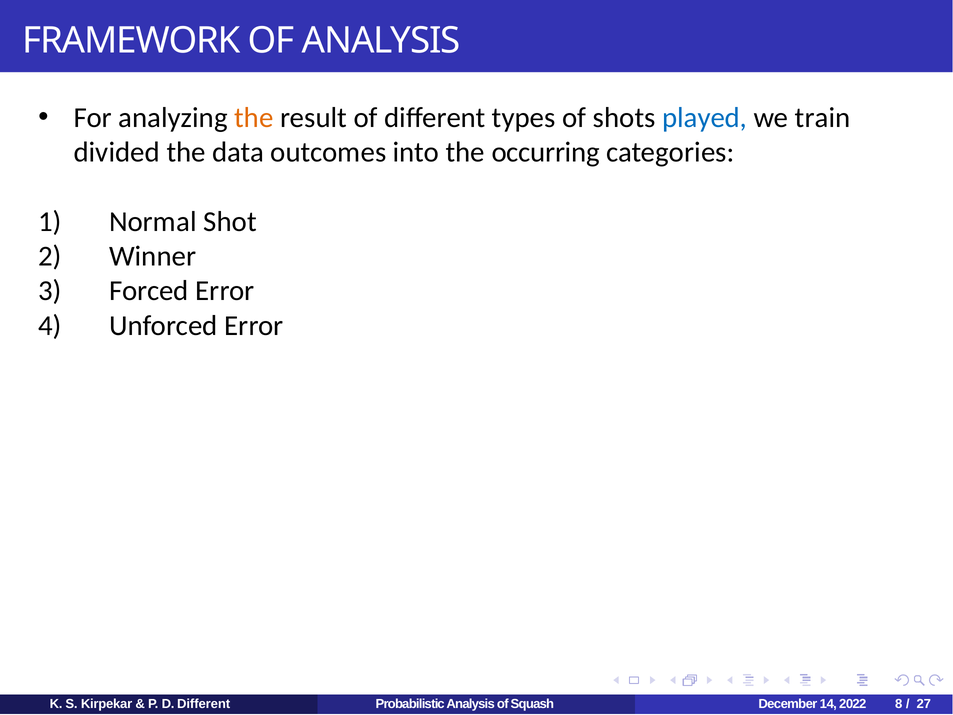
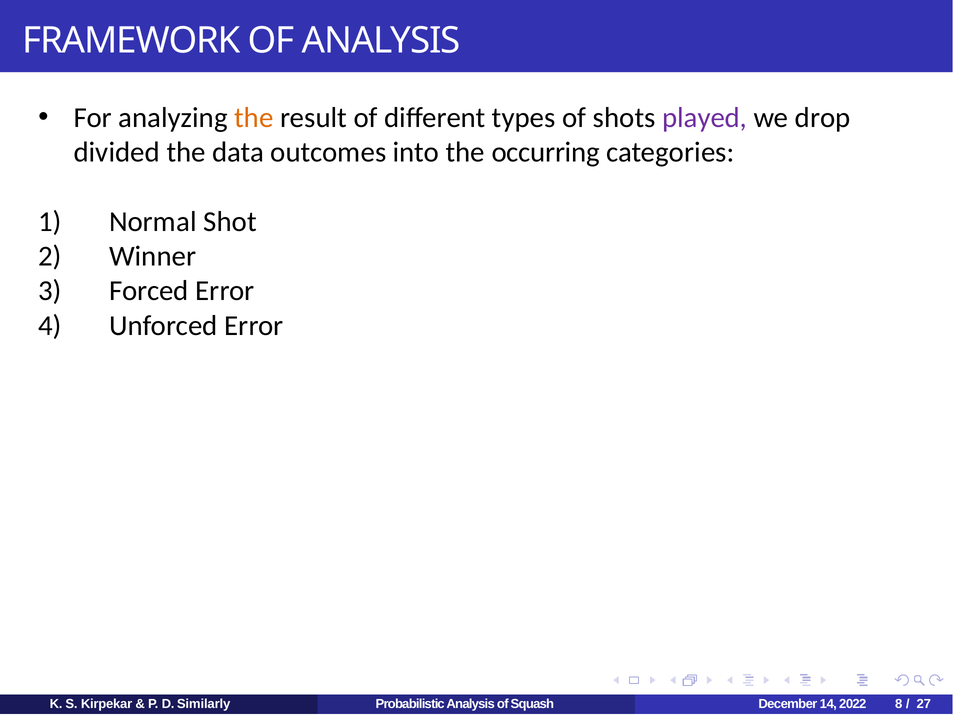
played colour: blue -> purple
train: train -> drop
D Different: Different -> Similarly
